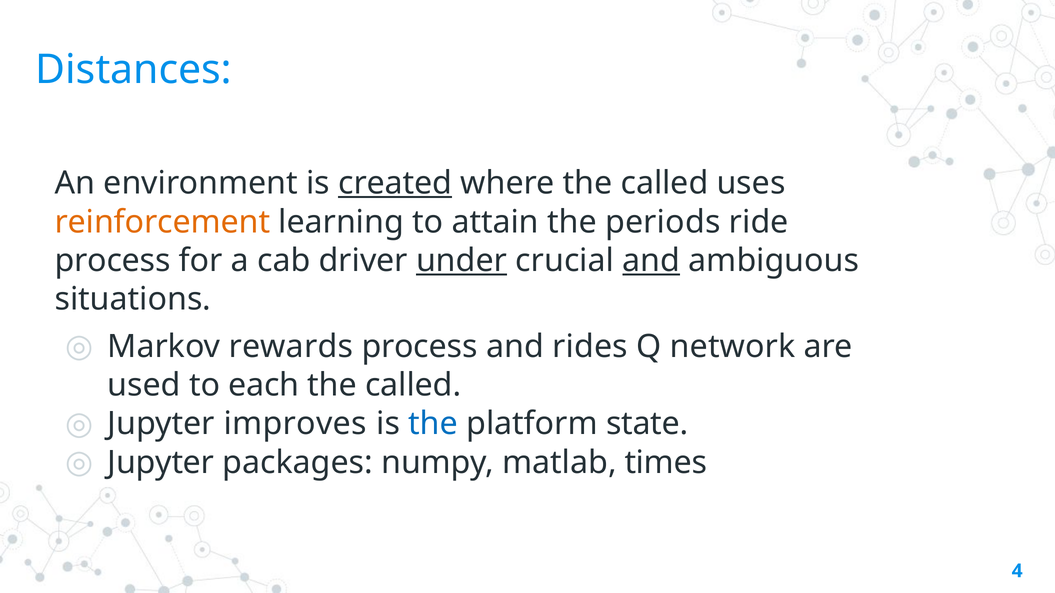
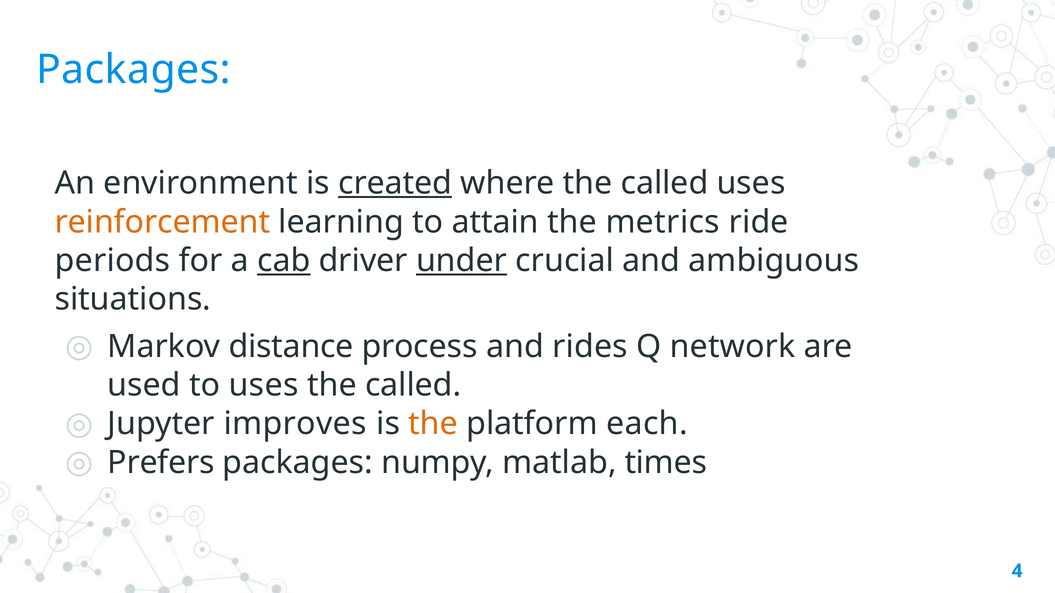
Distances at (134, 70): Distances -> Packages
periods: periods -> metrics
process at (113, 261): process -> periods
cab underline: none -> present
and at (651, 261) underline: present -> none
rewards: rewards -> distance
to each: each -> uses
the at (433, 424) colour: blue -> orange
state: state -> each
Jupyter at (161, 463): Jupyter -> Prefers
